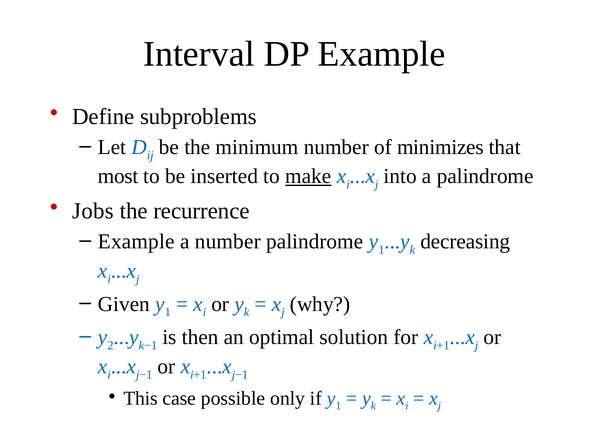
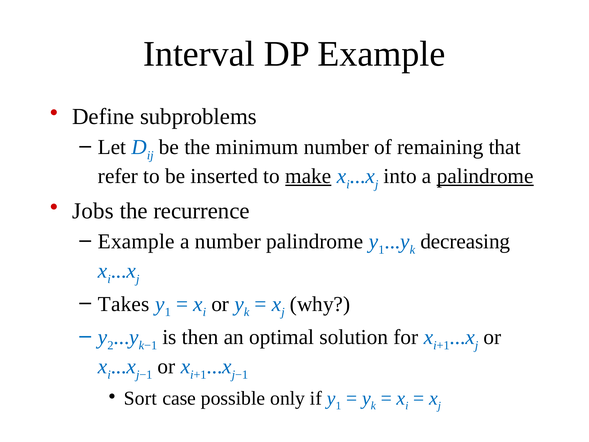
minimizes: minimizes -> remaining
most: most -> refer
palindrome at (485, 176) underline: none -> present
Given: Given -> Takes
This: This -> Sort
